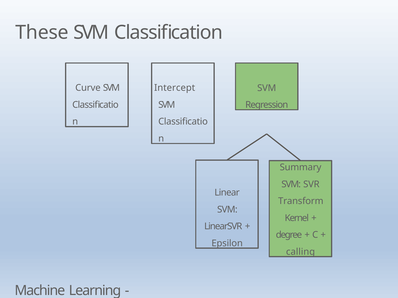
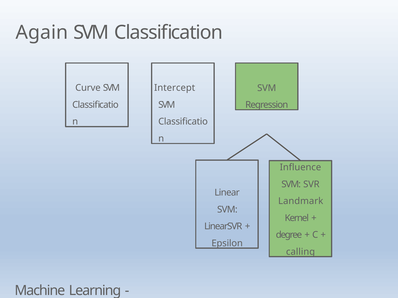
These: These -> Again
Summary: Summary -> Influence
Transform: Transform -> Landmark
